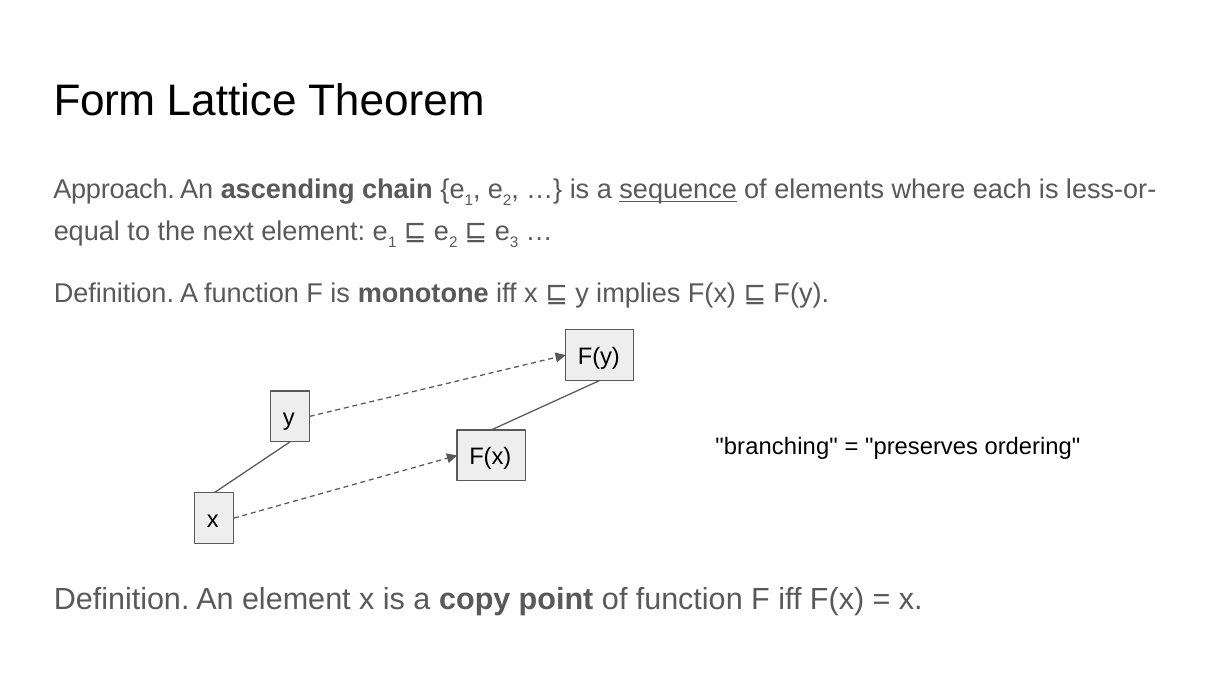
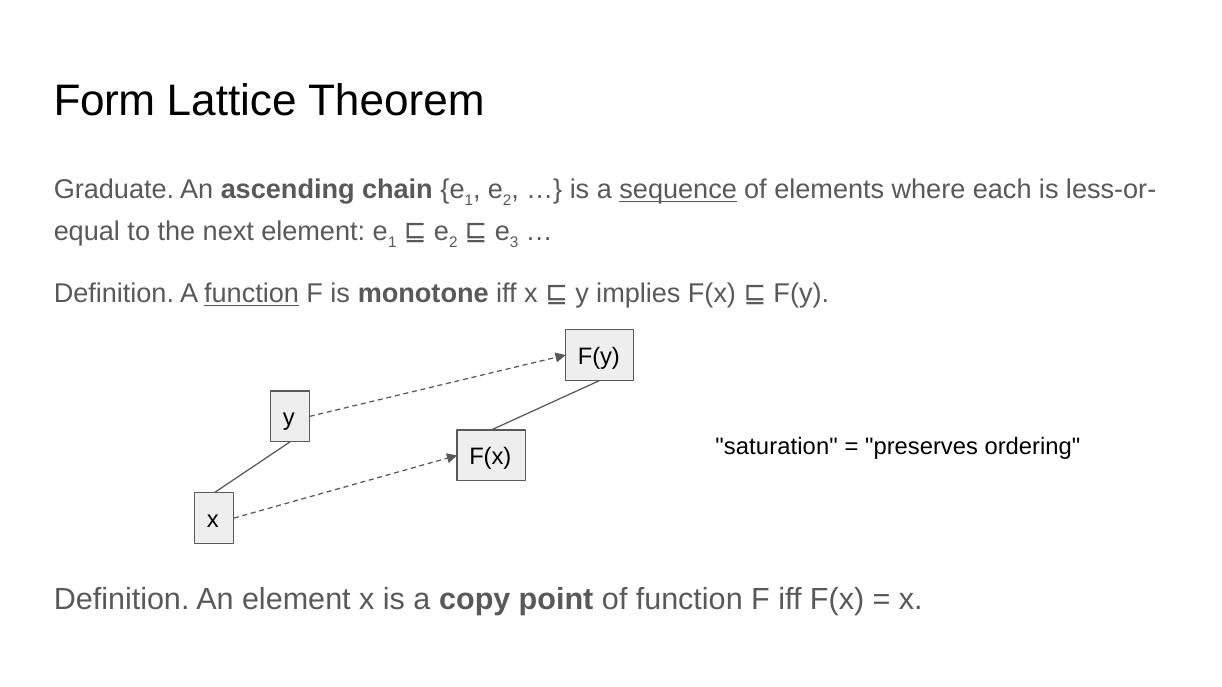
Approach: Approach -> Graduate
function at (252, 294) underline: none -> present
branching: branching -> saturation
